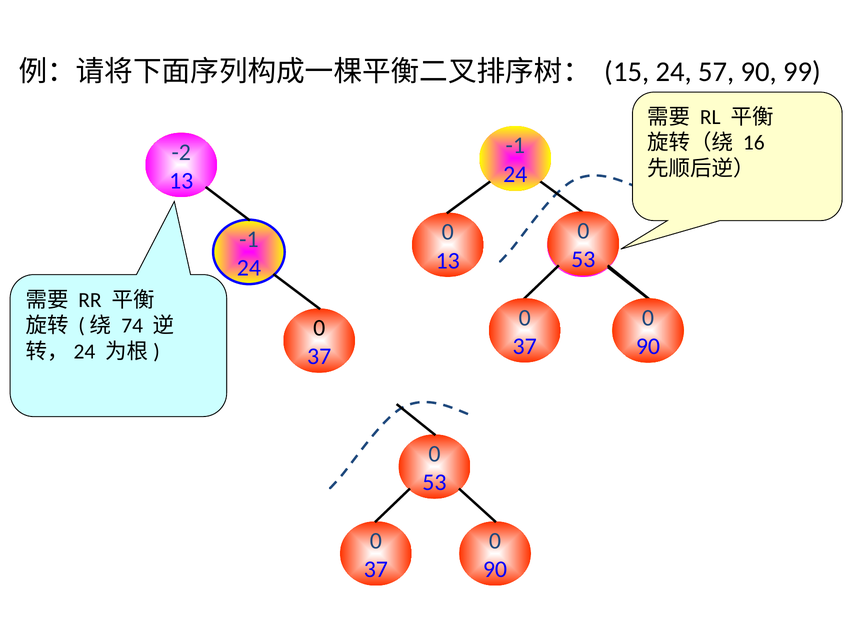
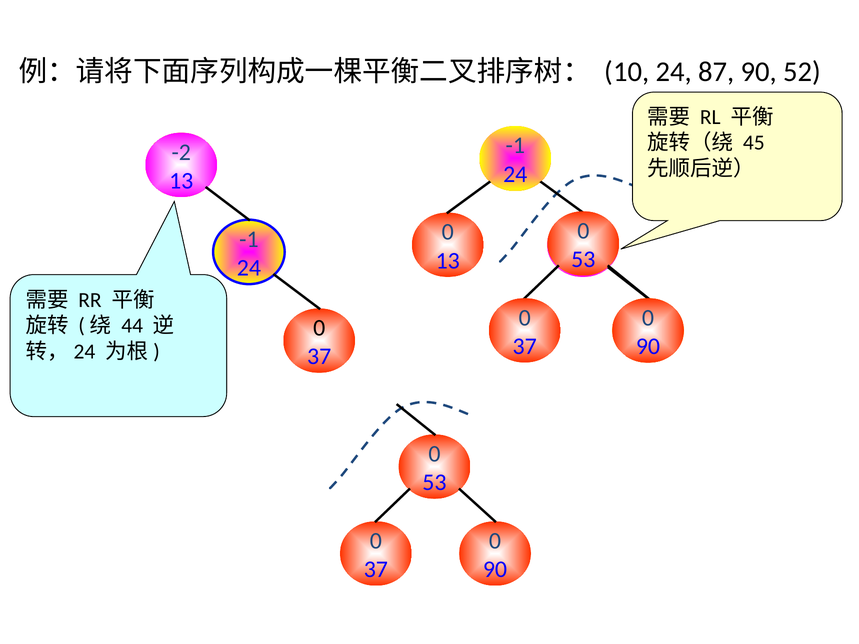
15: 15 -> 10
57: 57 -> 87
99: 99 -> 52
16: 16 -> 45
74: 74 -> 44
